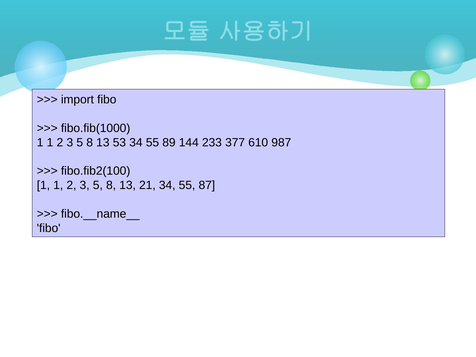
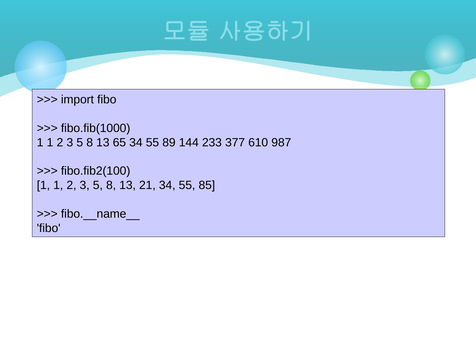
53: 53 -> 65
87: 87 -> 85
